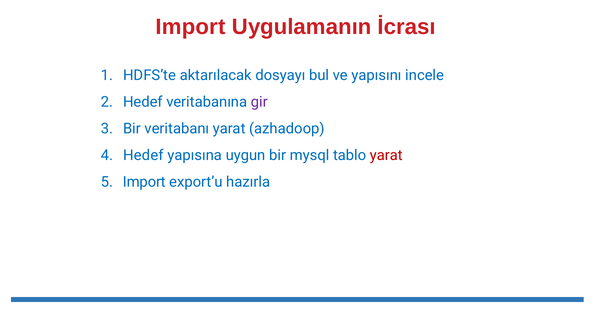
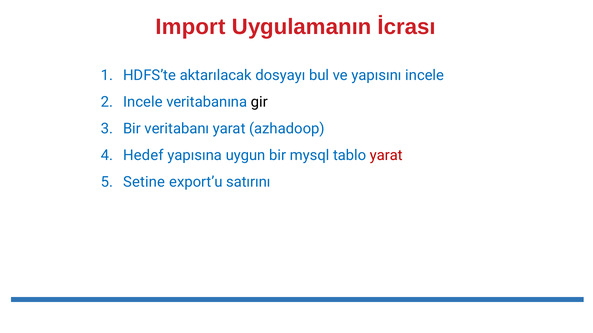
Hedef at (143, 102): Hedef -> Incele
gir colour: purple -> black
Import at (144, 182): Import -> Setine
hazırla: hazırla -> satırını
